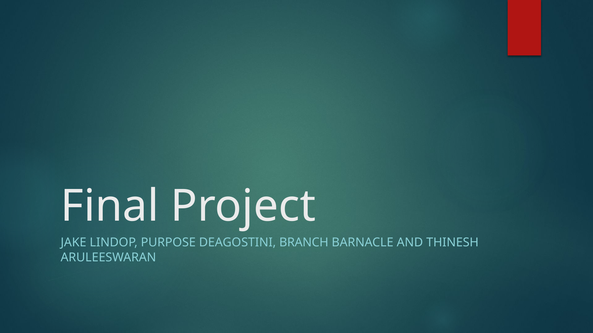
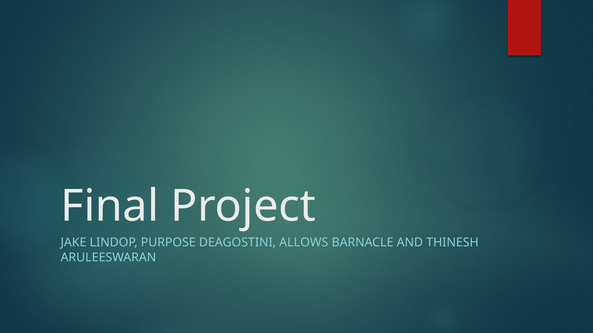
BRANCH: BRANCH -> ALLOWS
